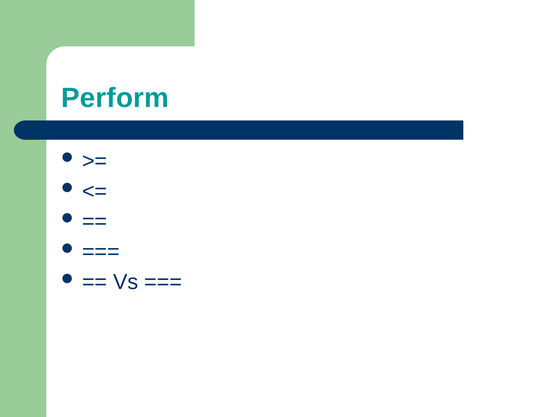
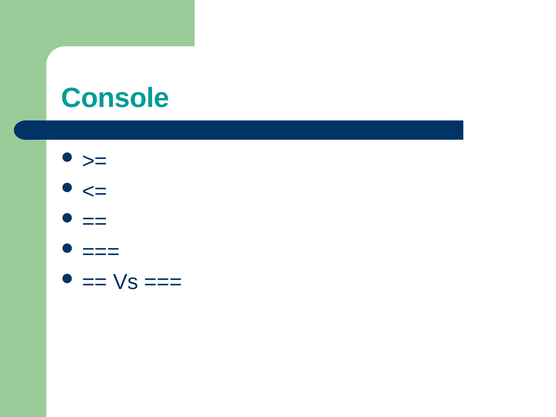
Perform: Perform -> Console
